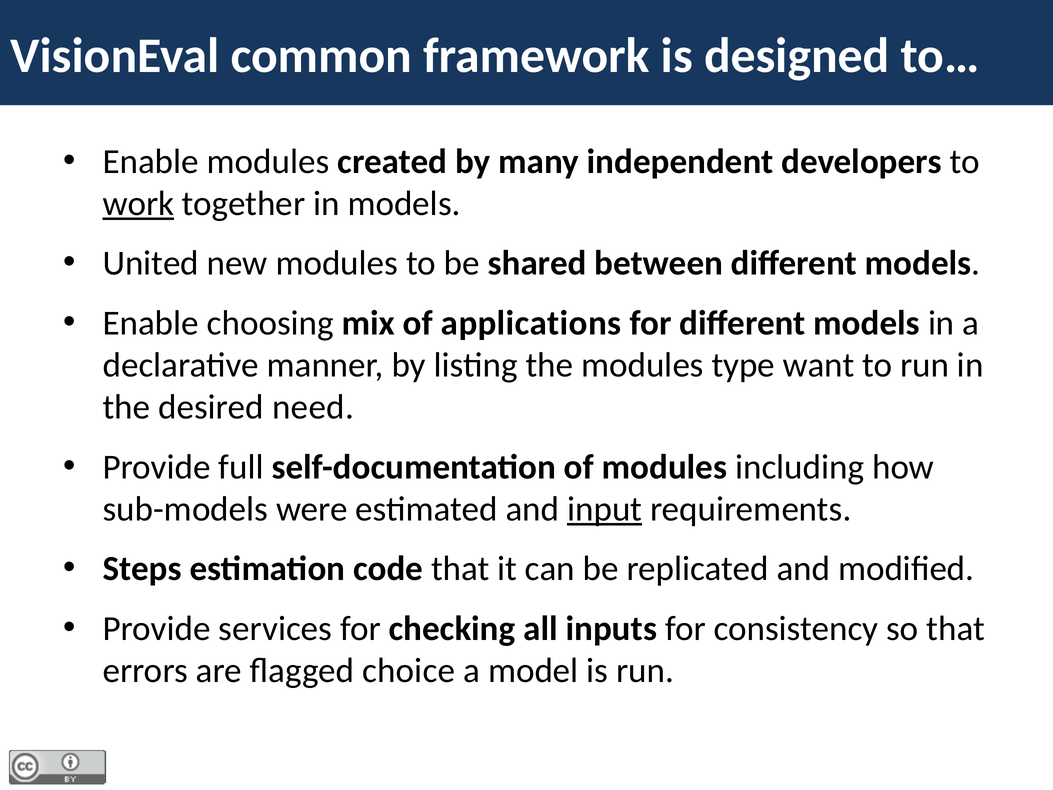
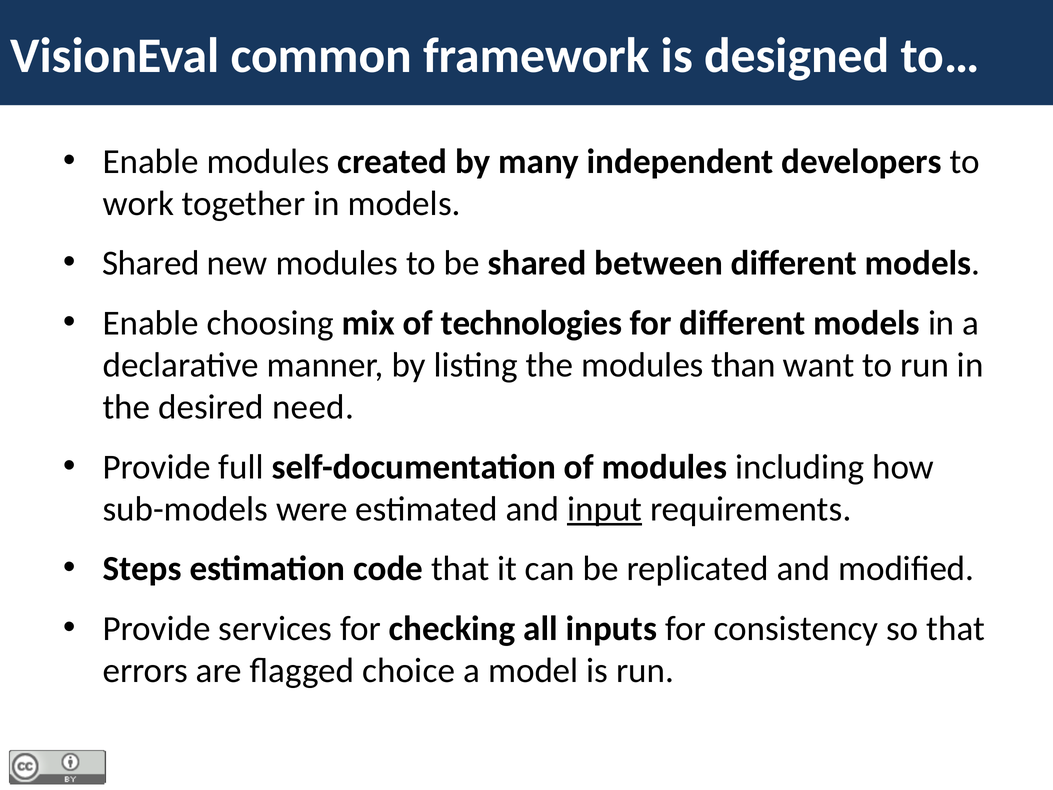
work underline: present -> none
United at (151, 263): United -> Shared
applications: applications -> technologies
type: type -> than
